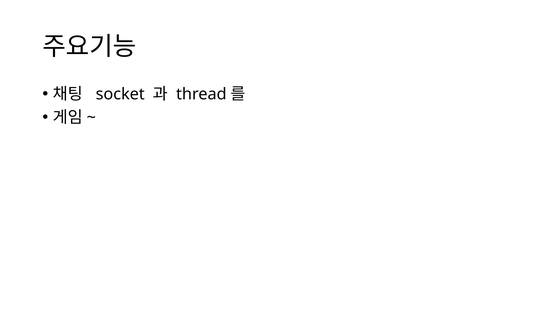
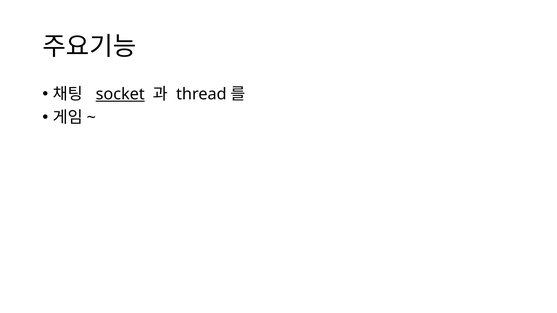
socket underline: none -> present
